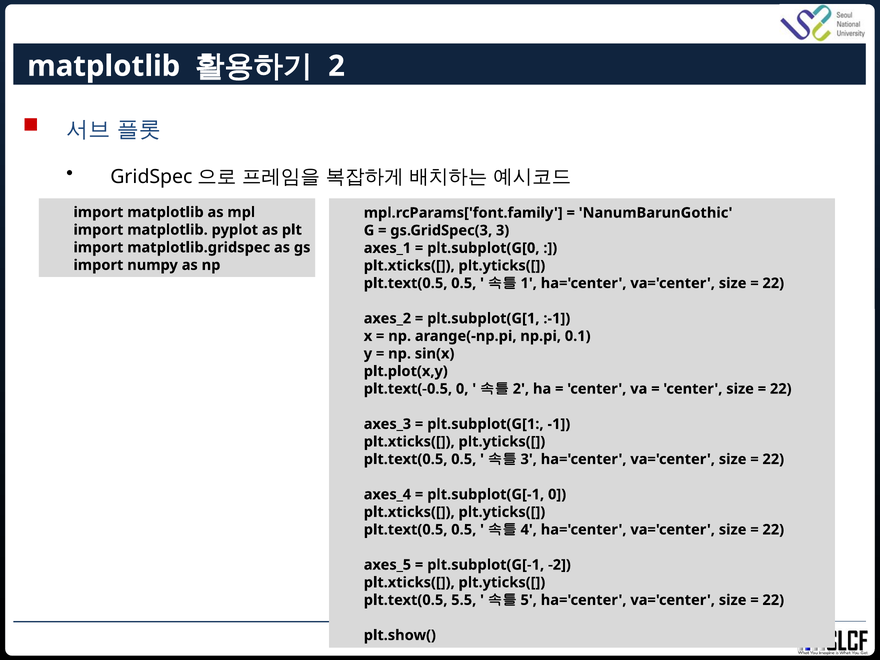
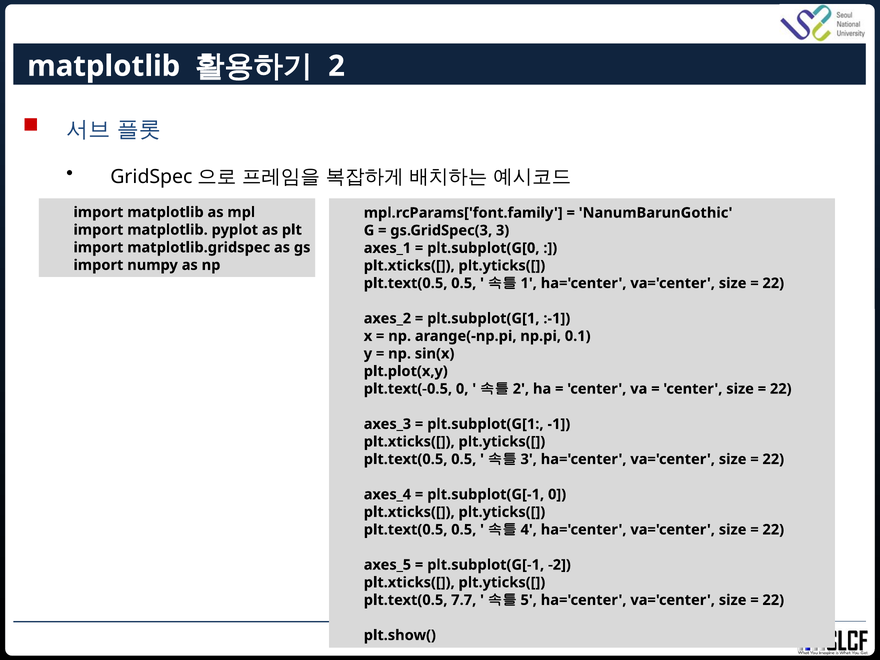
5.5: 5.5 -> 7.7
